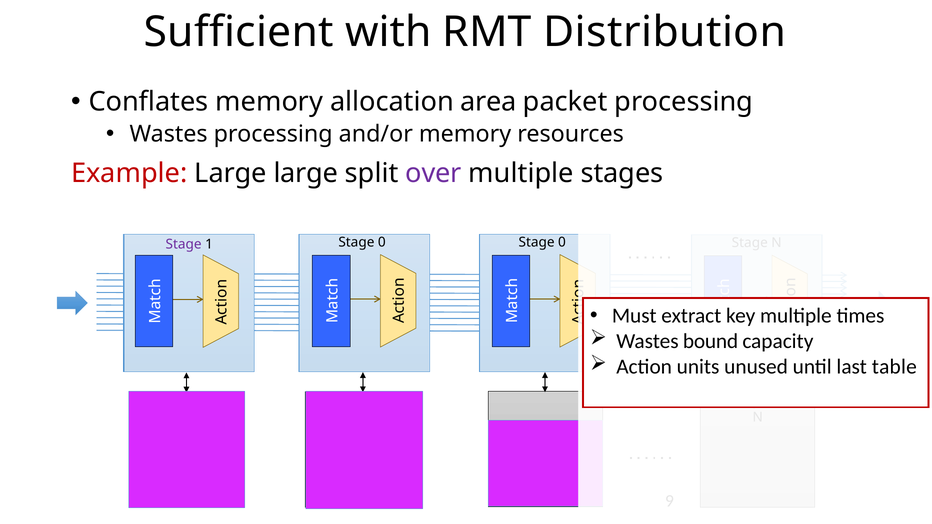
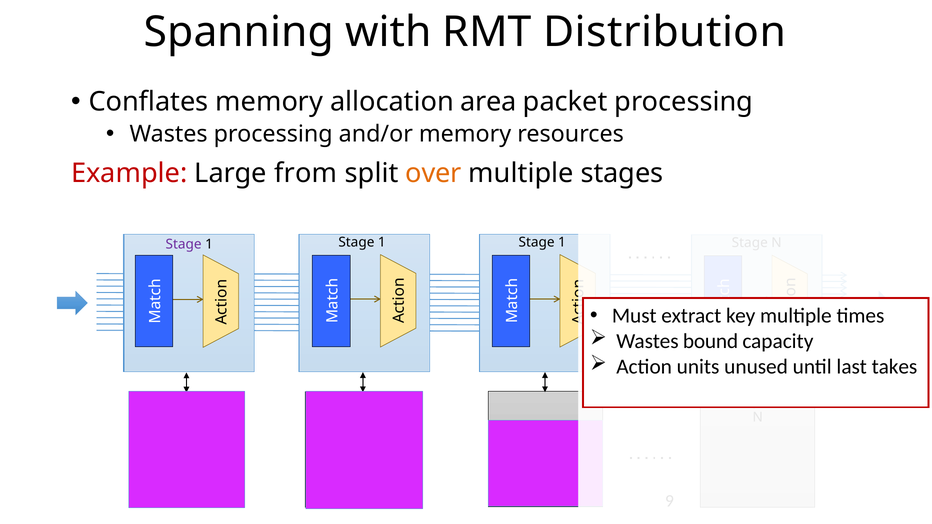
Sufficient: Sufficient -> Spanning
Large large: large -> from
over colour: purple -> orange
0 at (382, 243): 0 -> 1
0 at (562, 242): 0 -> 1
table: table -> takes
